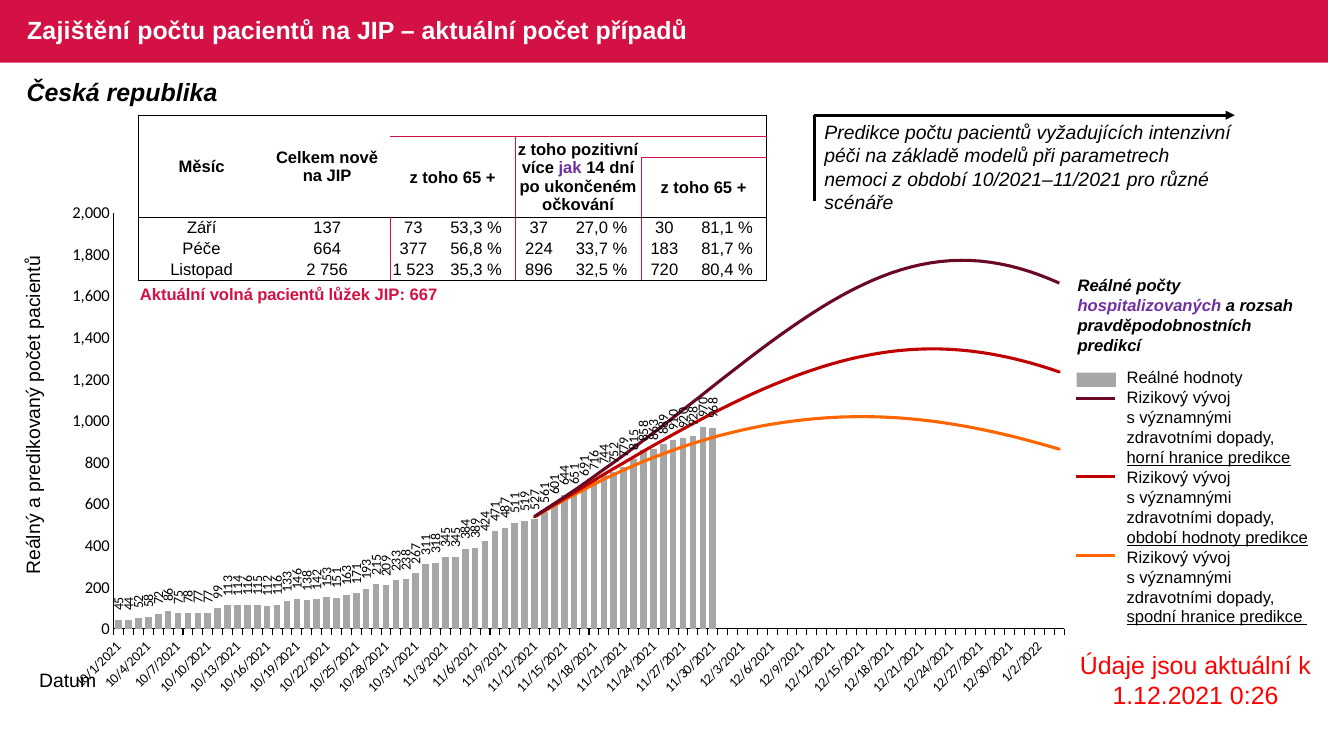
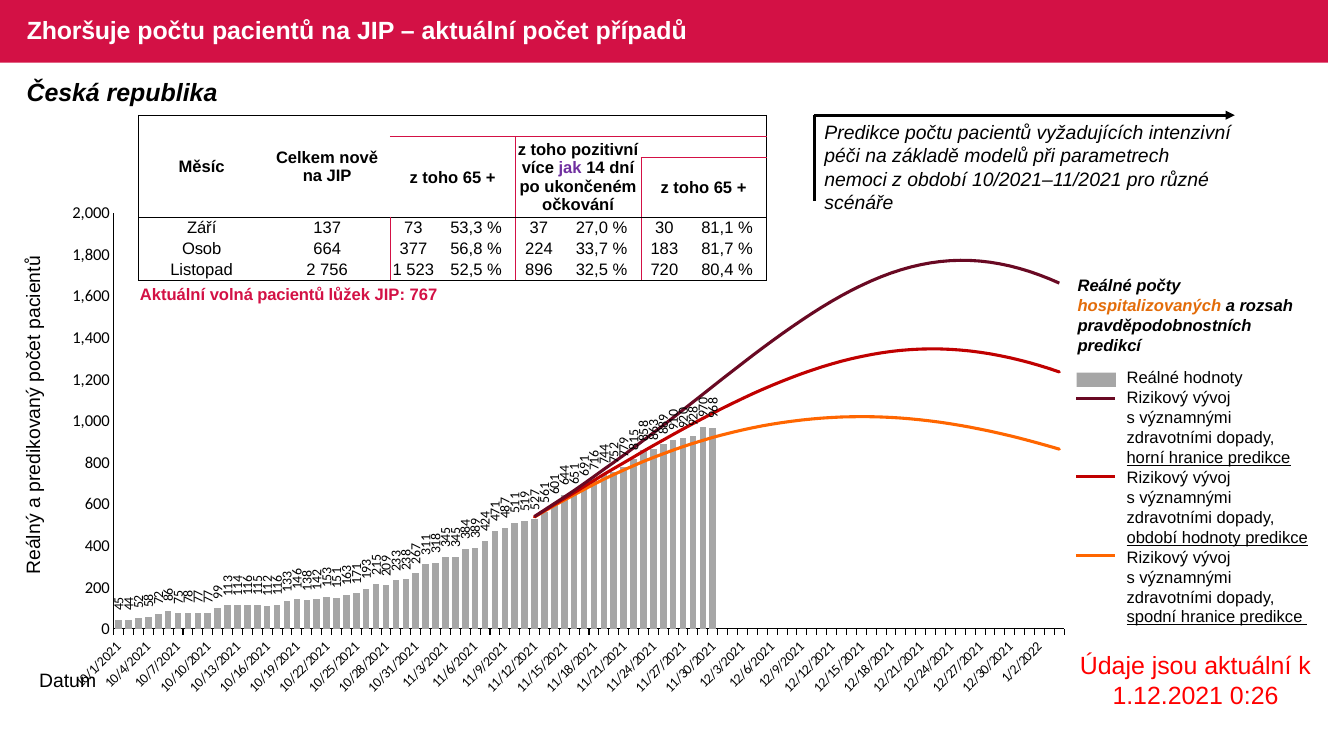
Zajištění: Zajištění -> Zhoršuje
Péče: Péče -> Osob
35,3: 35,3 -> 52,5
667: 667 -> 767
hospitalizovaných colour: purple -> orange
